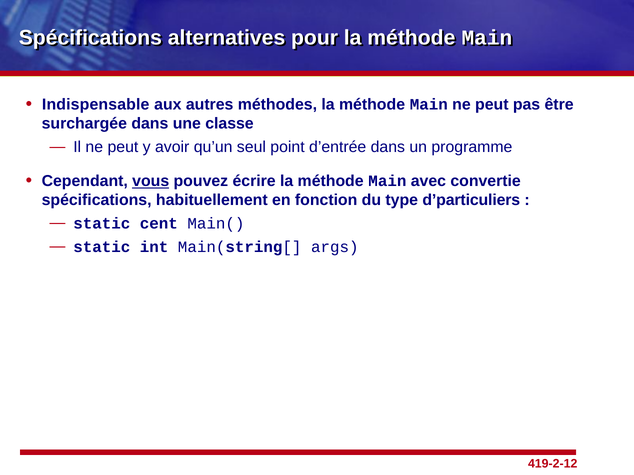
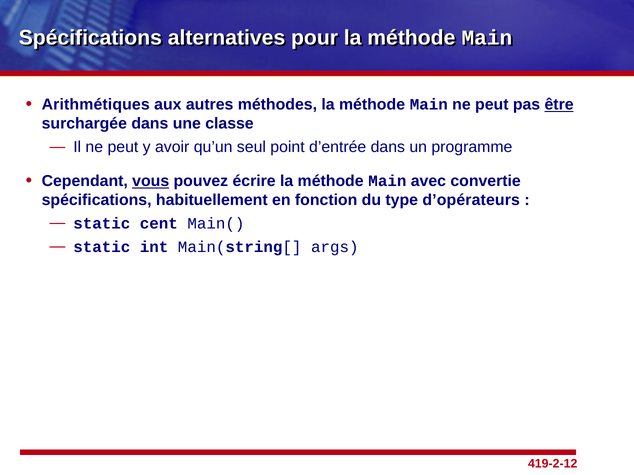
Indispensable: Indispensable -> Arithmétiques
être underline: none -> present
d’particuliers: d’particuliers -> d’opérateurs
